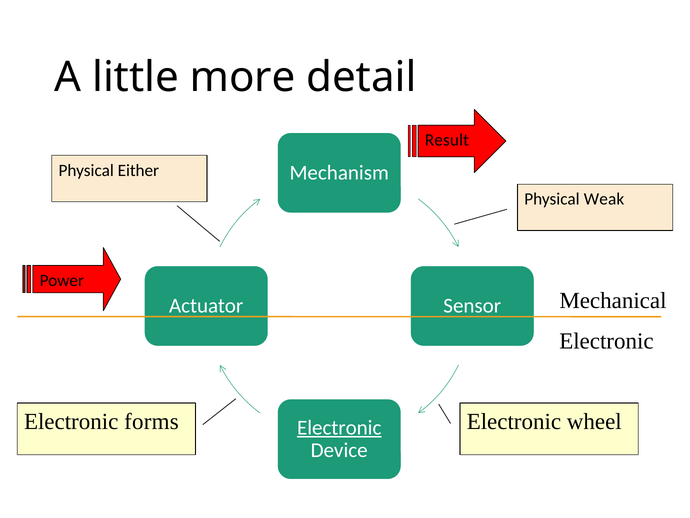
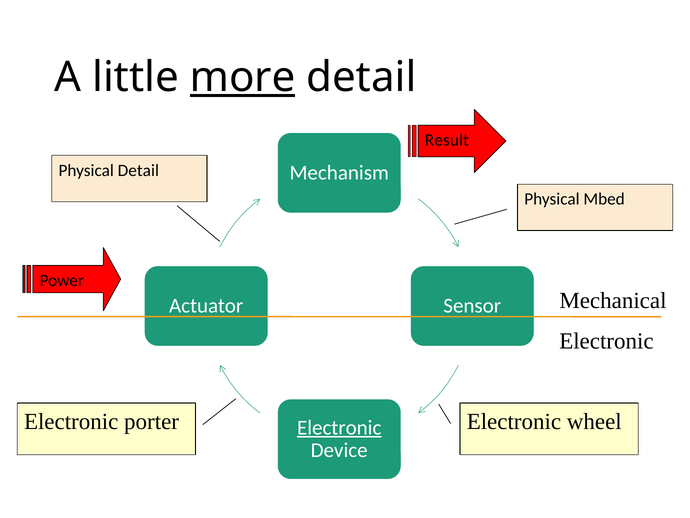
more underline: none -> present
Physical Either: Either -> Detail
Weak: Weak -> Mbed
forms: forms -> porter
